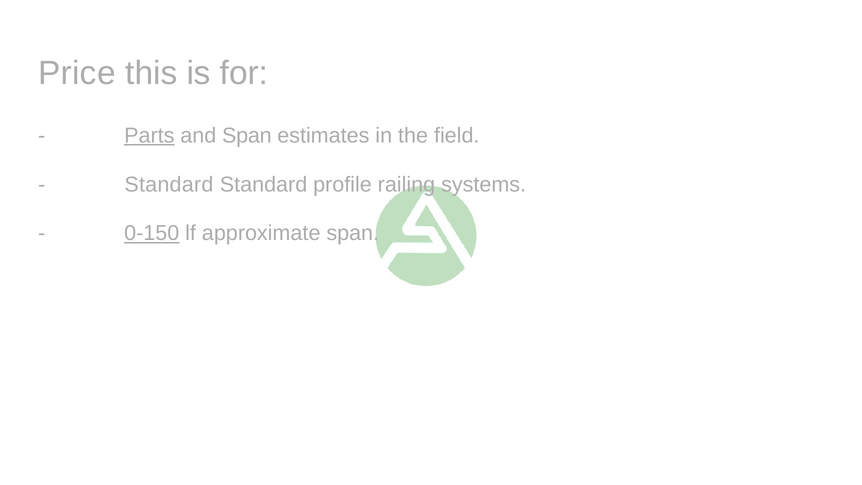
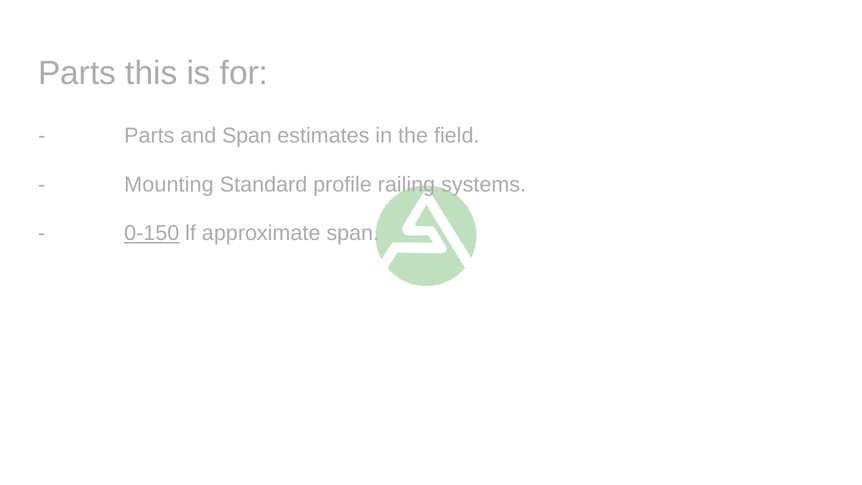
Price at (77, 73): Price -> Parts
Parts at (149, 136) underline: present -> none
Standard at (169, 184): Standard -> Mounting
